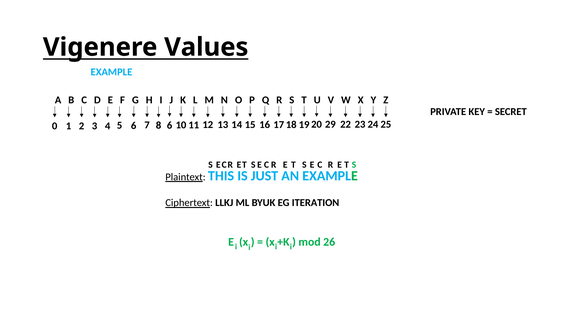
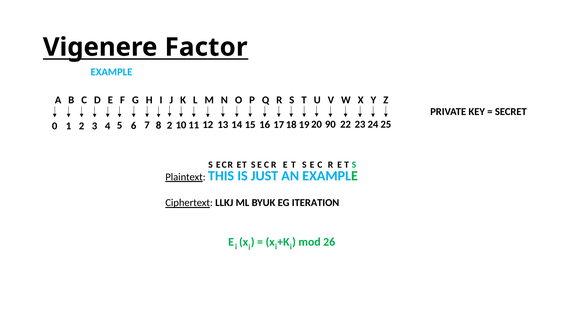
Values: Values -> Factor
8 6: 6 -> 2
29: 29 -> 90
